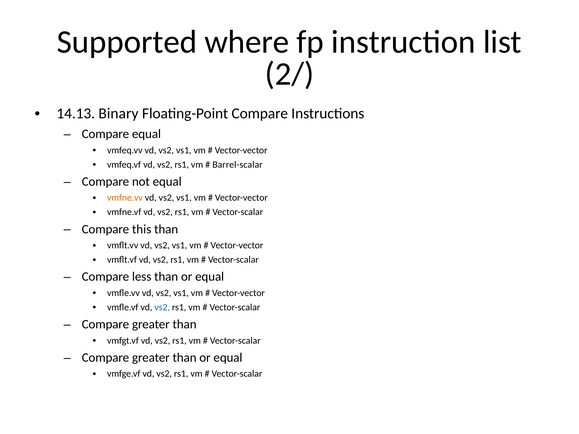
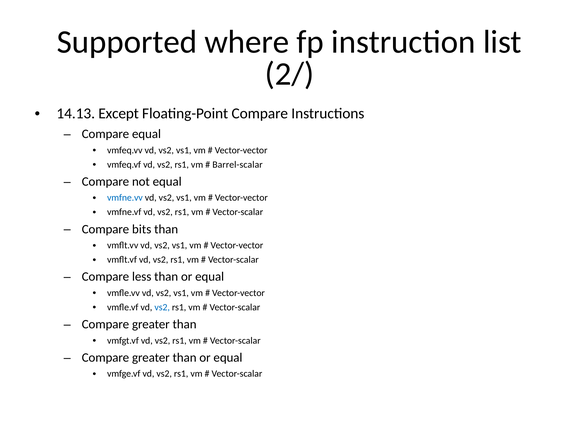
Binary: Binary -> Except
vmfne.vv colour: orange -> blue
this: this -> bits
